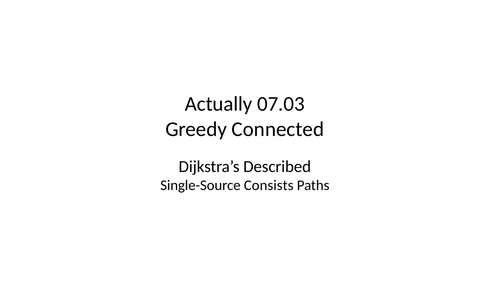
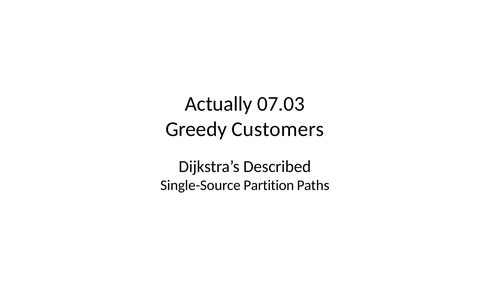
Connected: Connected -> Customers
Consists: Consists -> Partition
